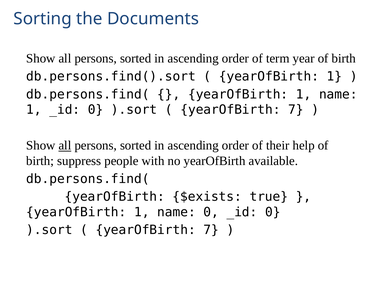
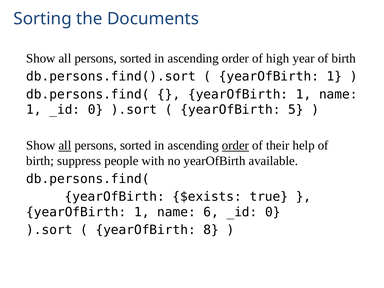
term: term -> high
7 at (296, 110): 7 -> 5
order at (235, 146) underline: none -> present
name 0: 0 -> 6
7 at (211, 230): 7 -> 8
